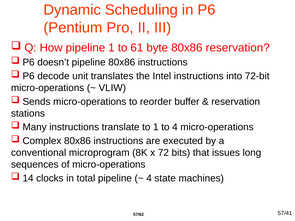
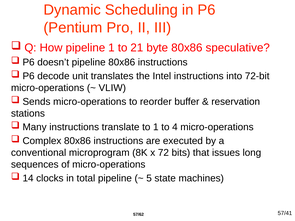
61: 61 -> 21
80x86 reservation: reservation -> speculative
4 at (149, 178): 4 -> 5
